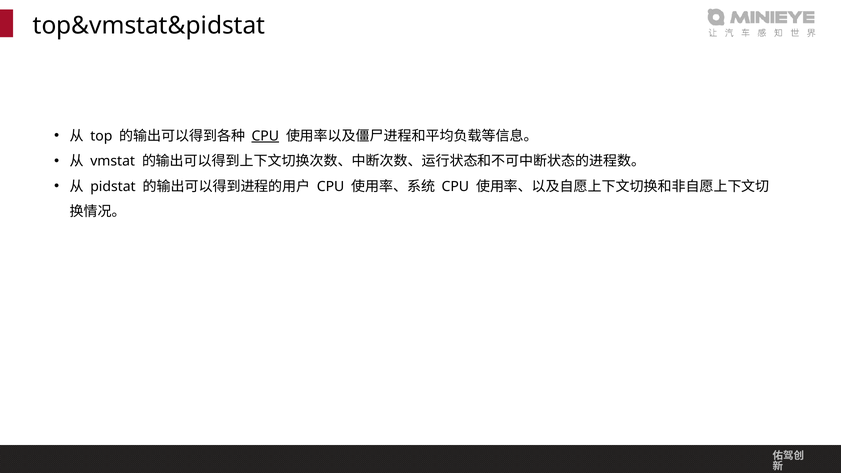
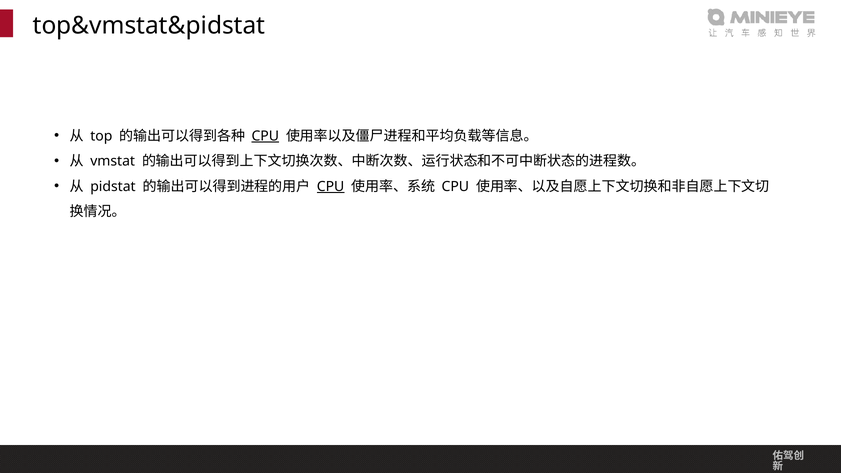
CPU at (331, 186) underline: none -> present
